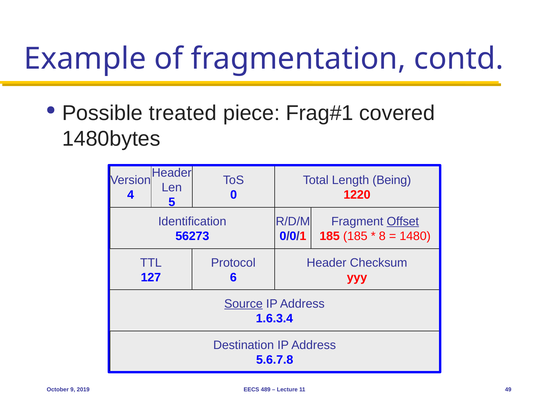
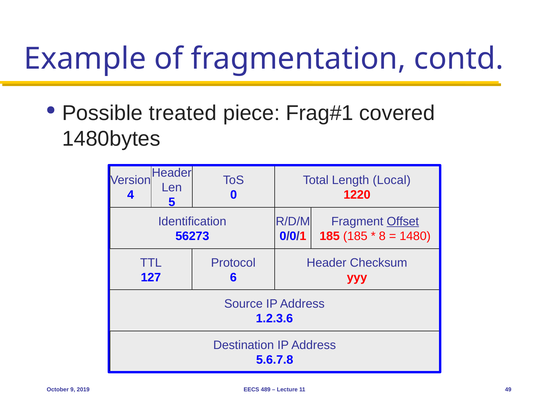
Being: Being -> Local
Source underline: present -> none
1.6.3.4: 1.6.3.4 -> 1.2.3.6
